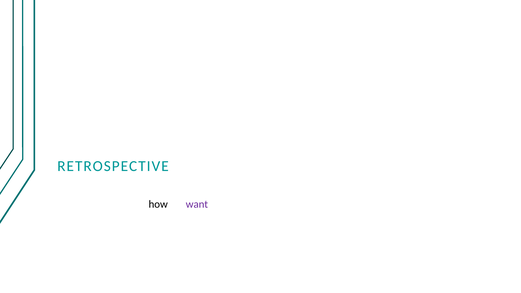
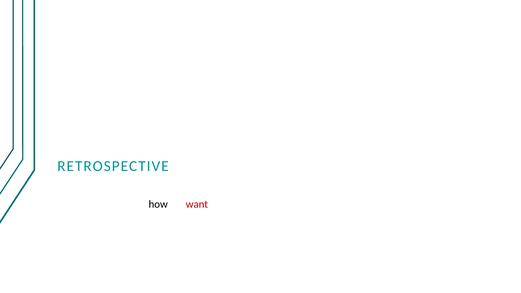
want colour: purple -> red
